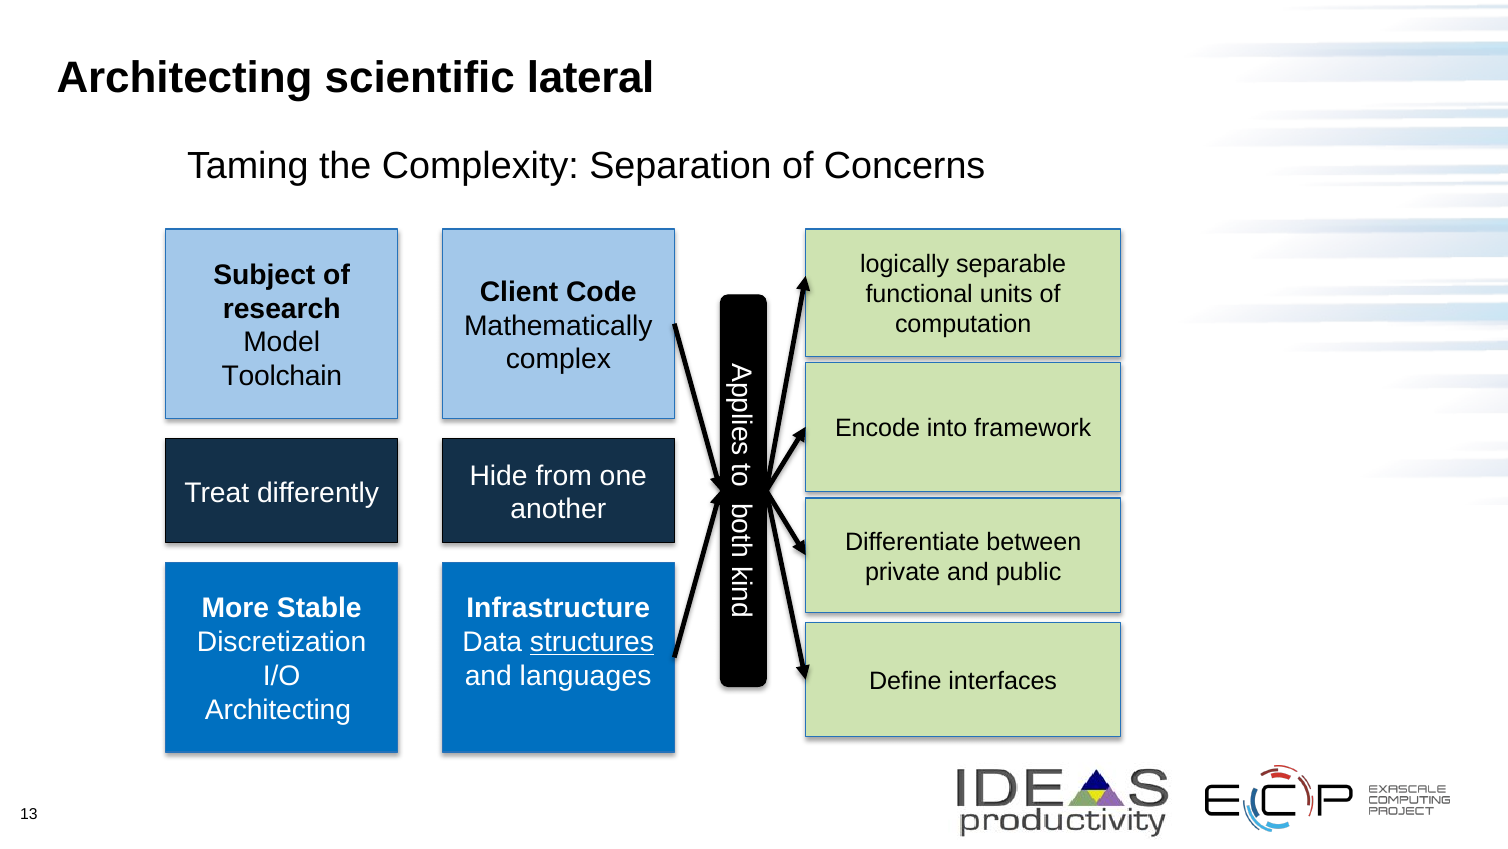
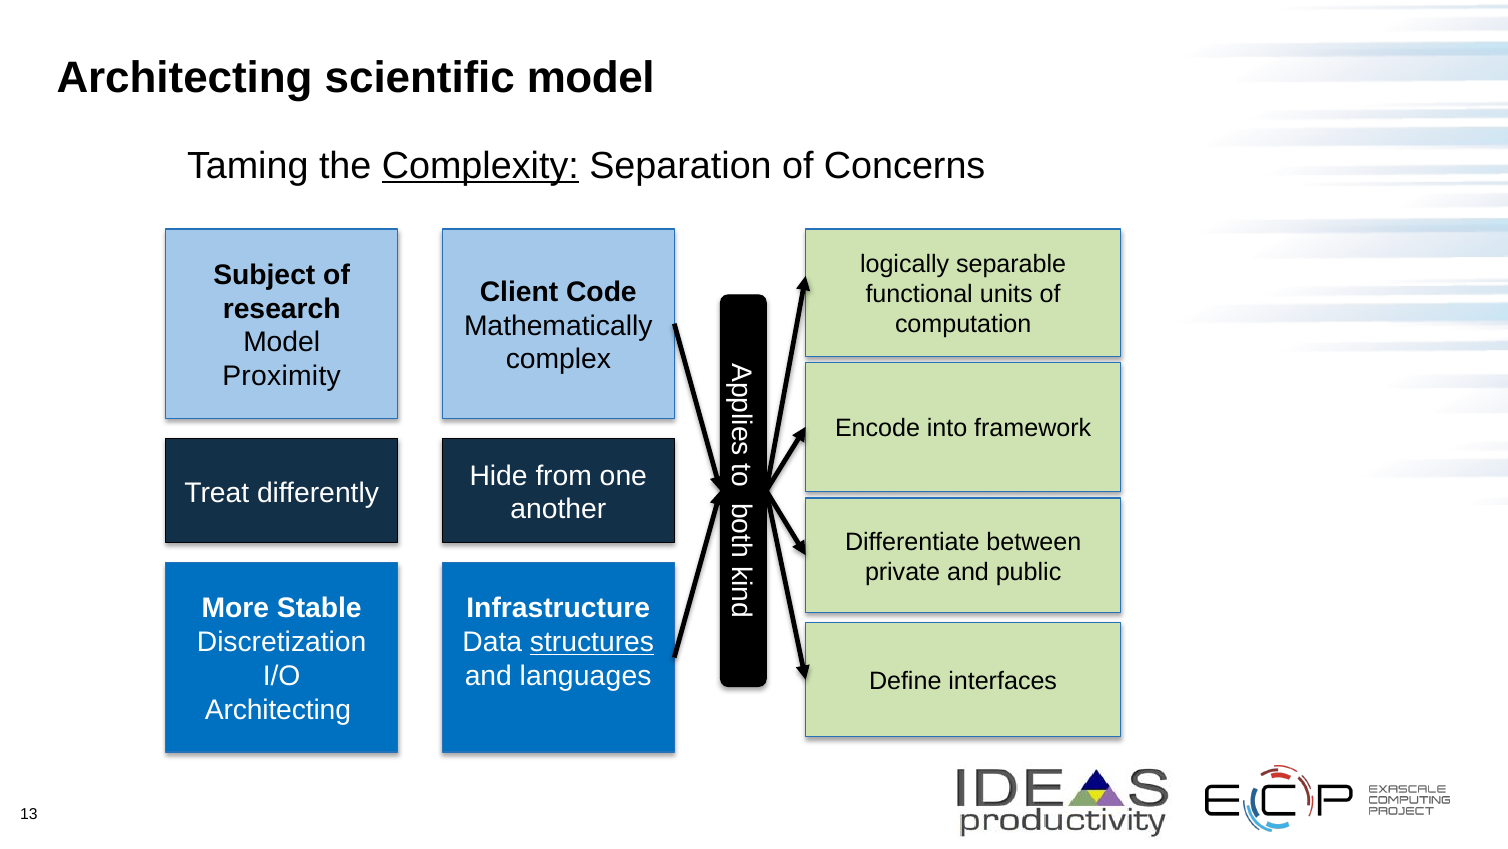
scientific lateral: lateral -> model
Complexity underline: none -> present
Toolchain: Toolchain -> Proximity
